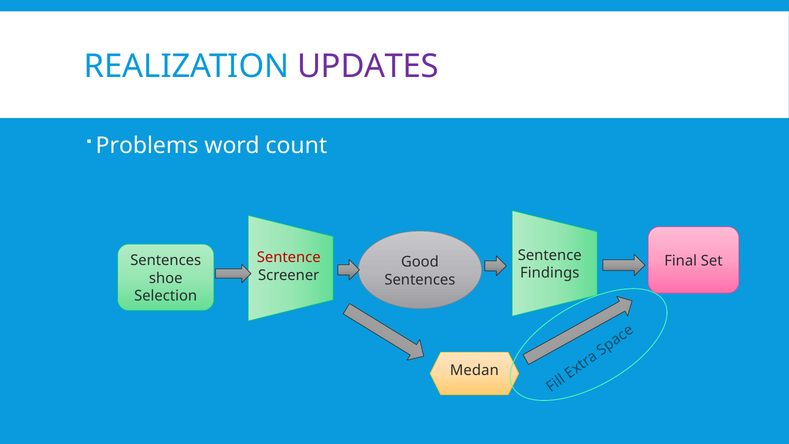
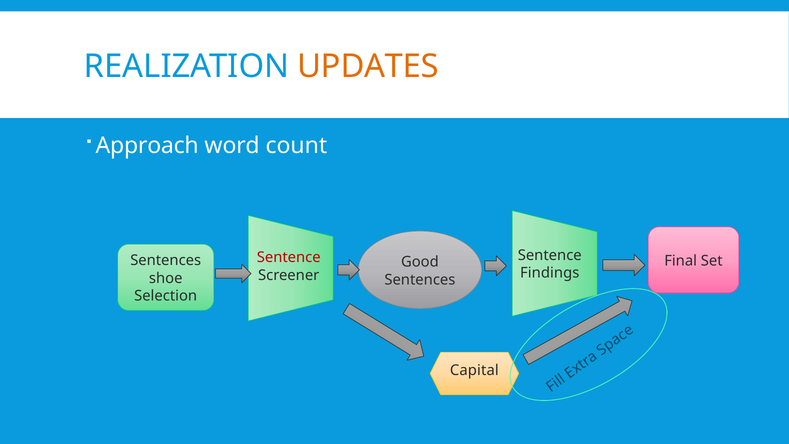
UPDATES colour: purple -> orange
Problems: Problems -> Approach
Medan: Medan -> Capital
